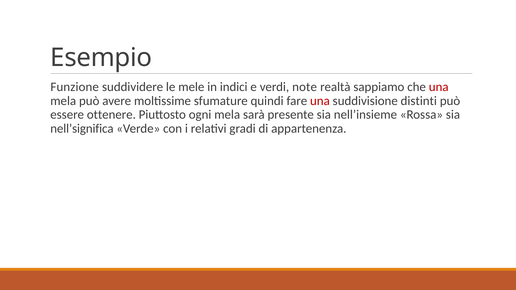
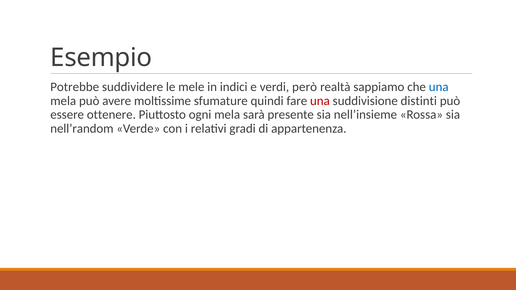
Funzione: Funzione -> Potrebbe
note: note -> però
una at (439, 87) colour: red -> blue
nell’significa: nell’significa -> nell’random
